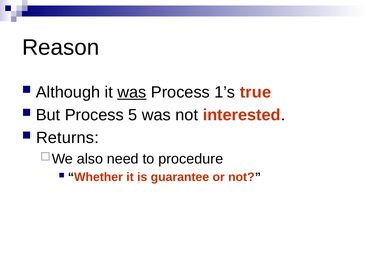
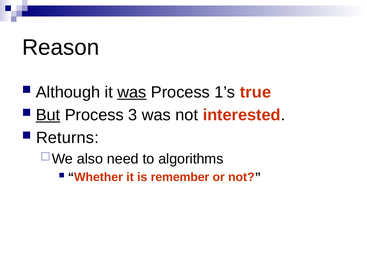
But underline: none -> present
5: 5 -> 3
procedure: procedure -> algorithms
guarantee: guarantee -> remember
